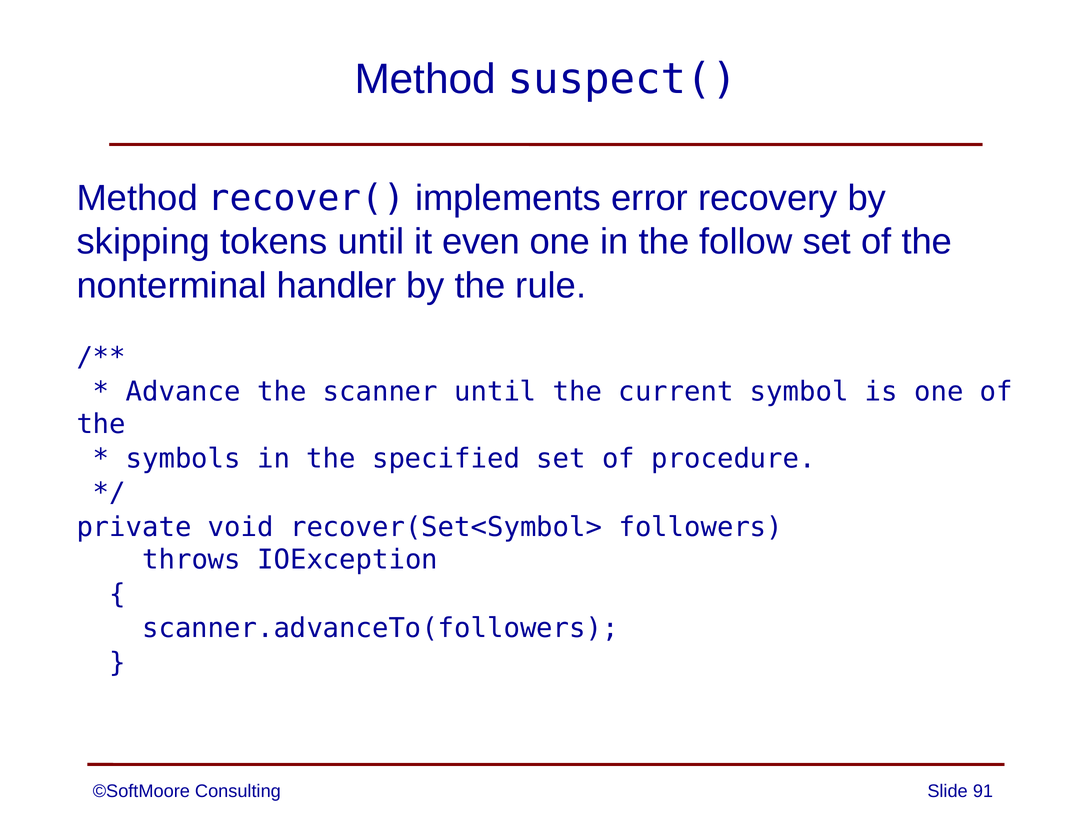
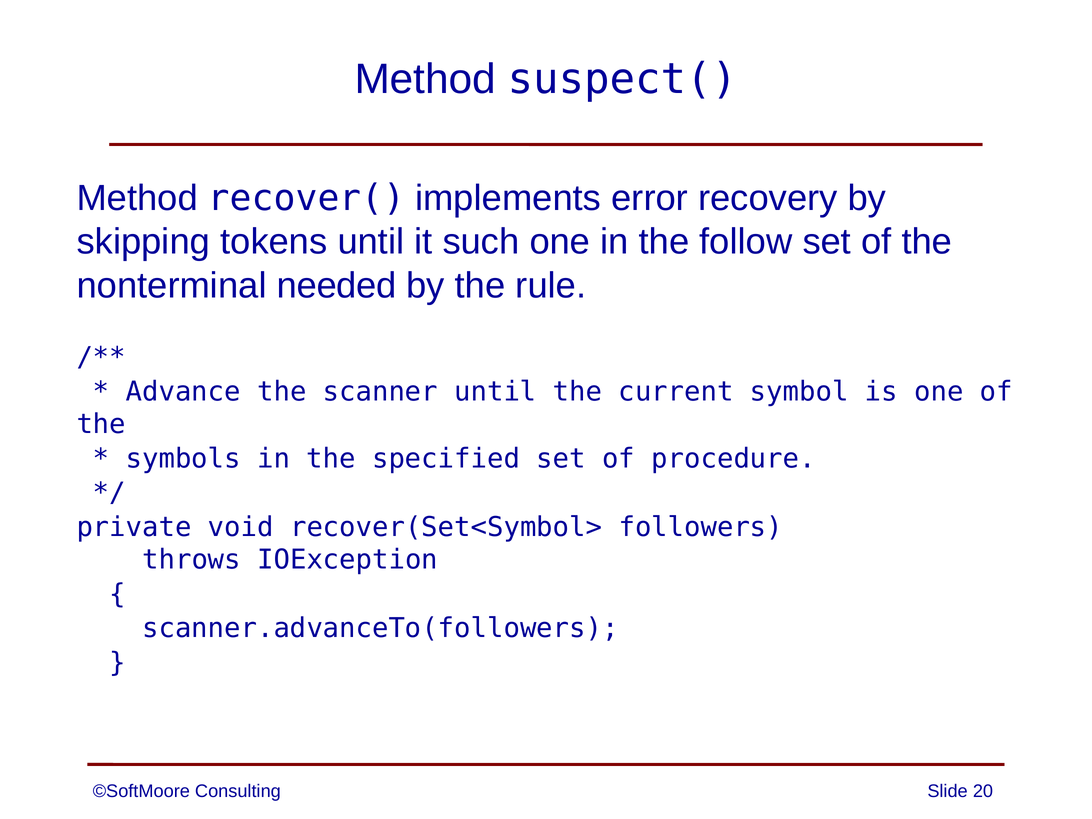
even: even -> such
handler: handler -> needed
91: 91 -> 20
